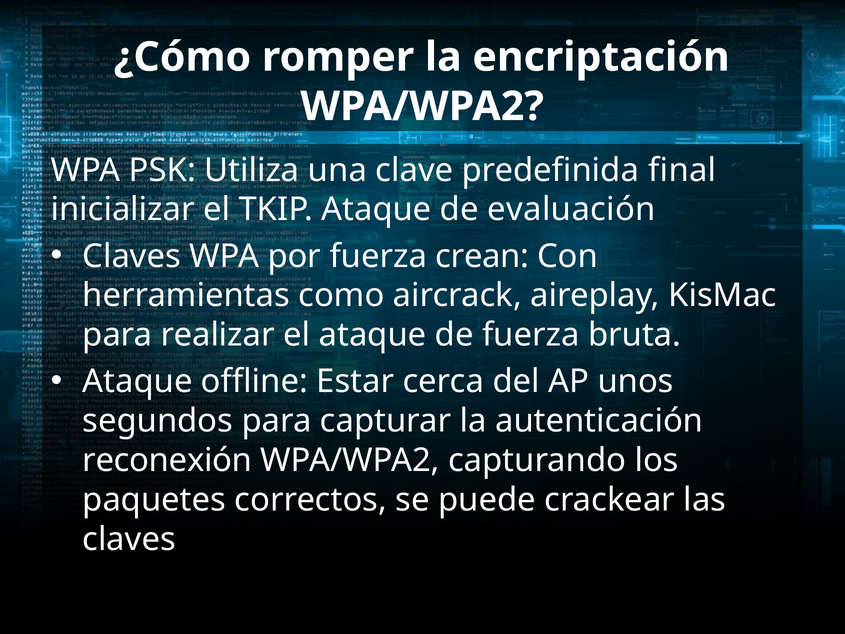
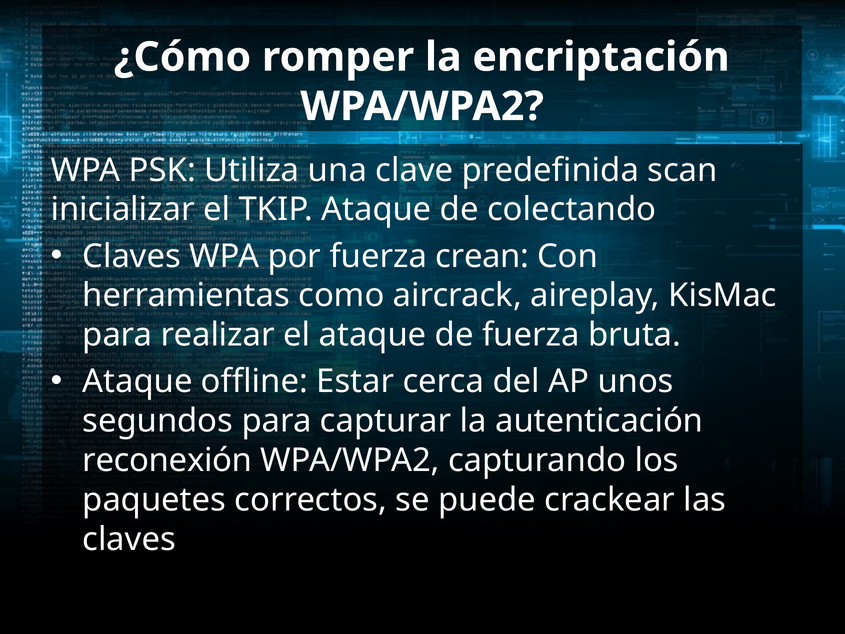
final: final -> scan
evaluación: evaluación -> colectando
